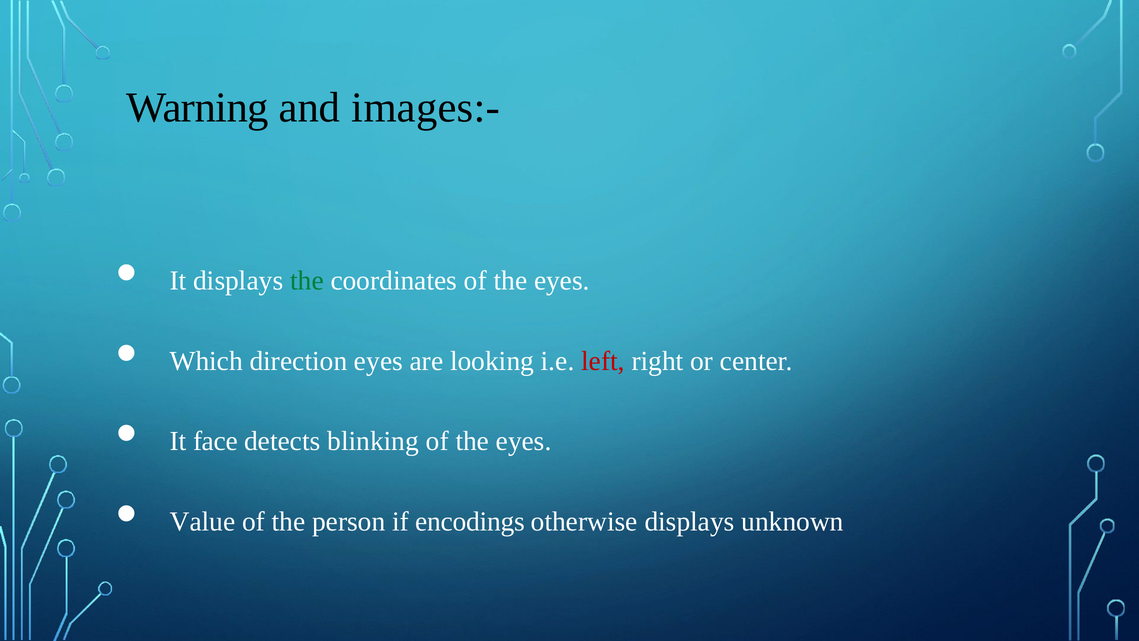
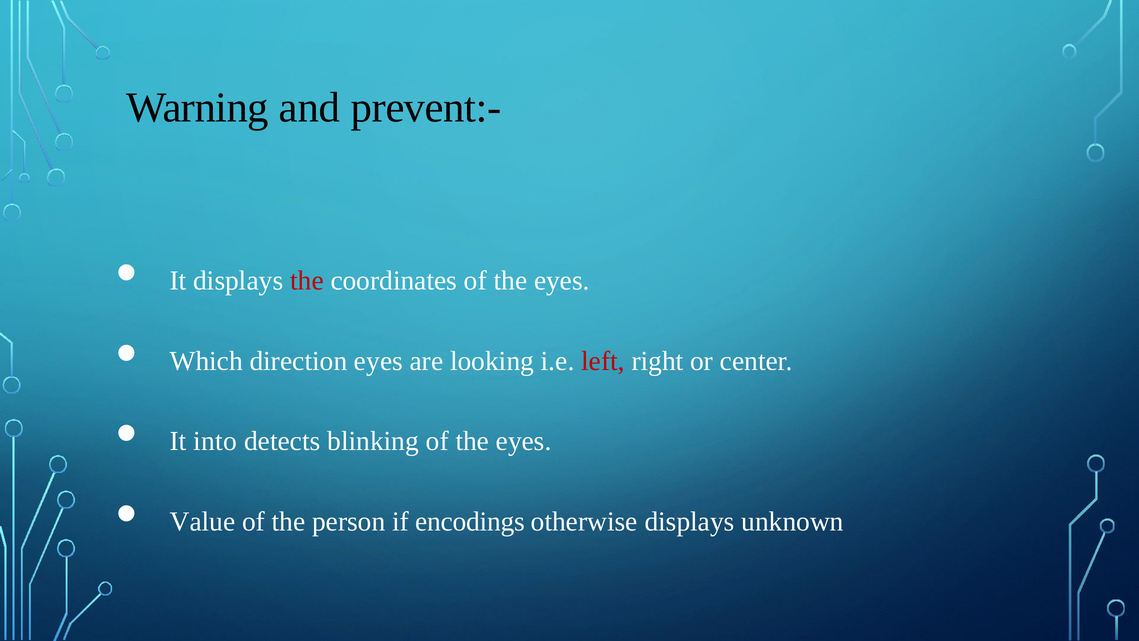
images:-: images:- -> prevent:-
the at (307, 281) colour: green -> red
face: face -> into
